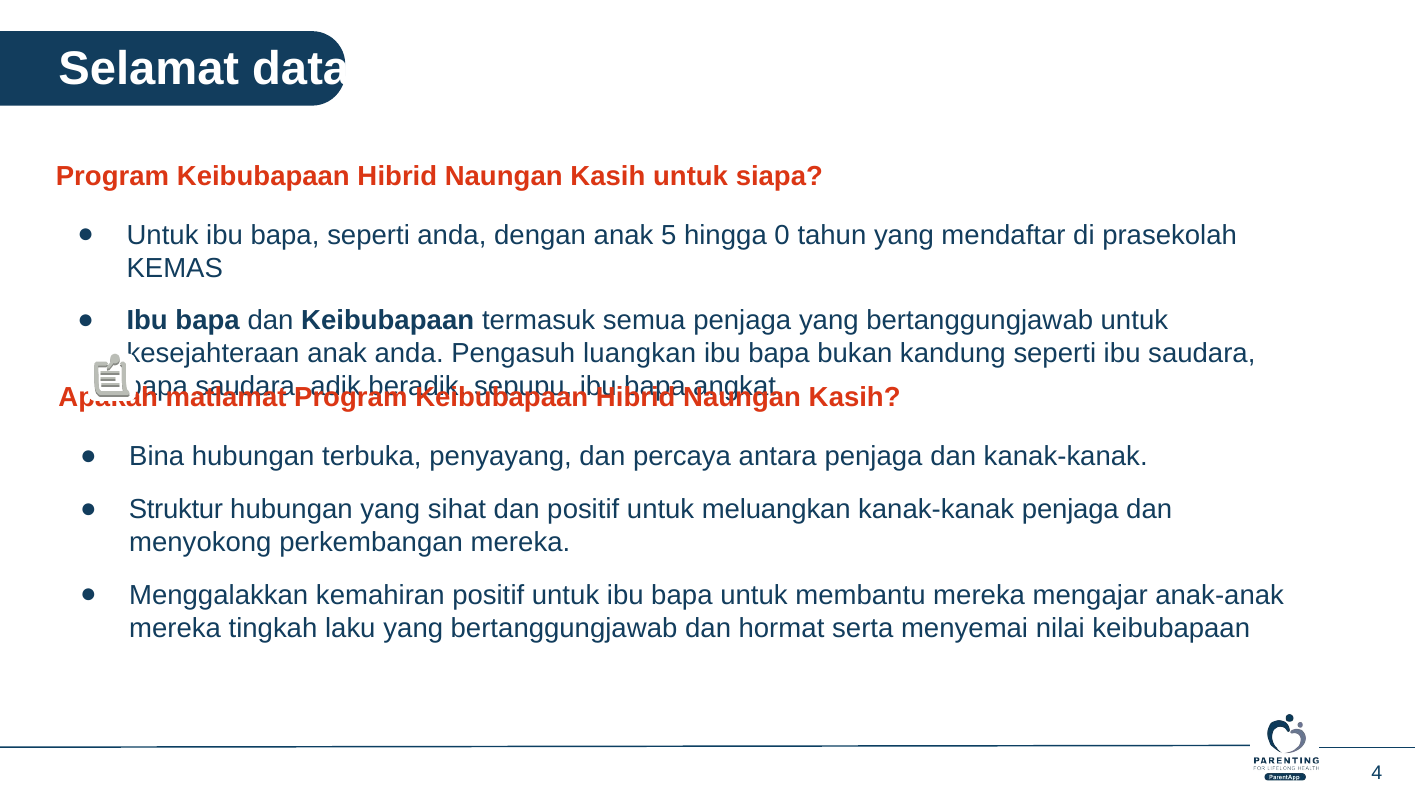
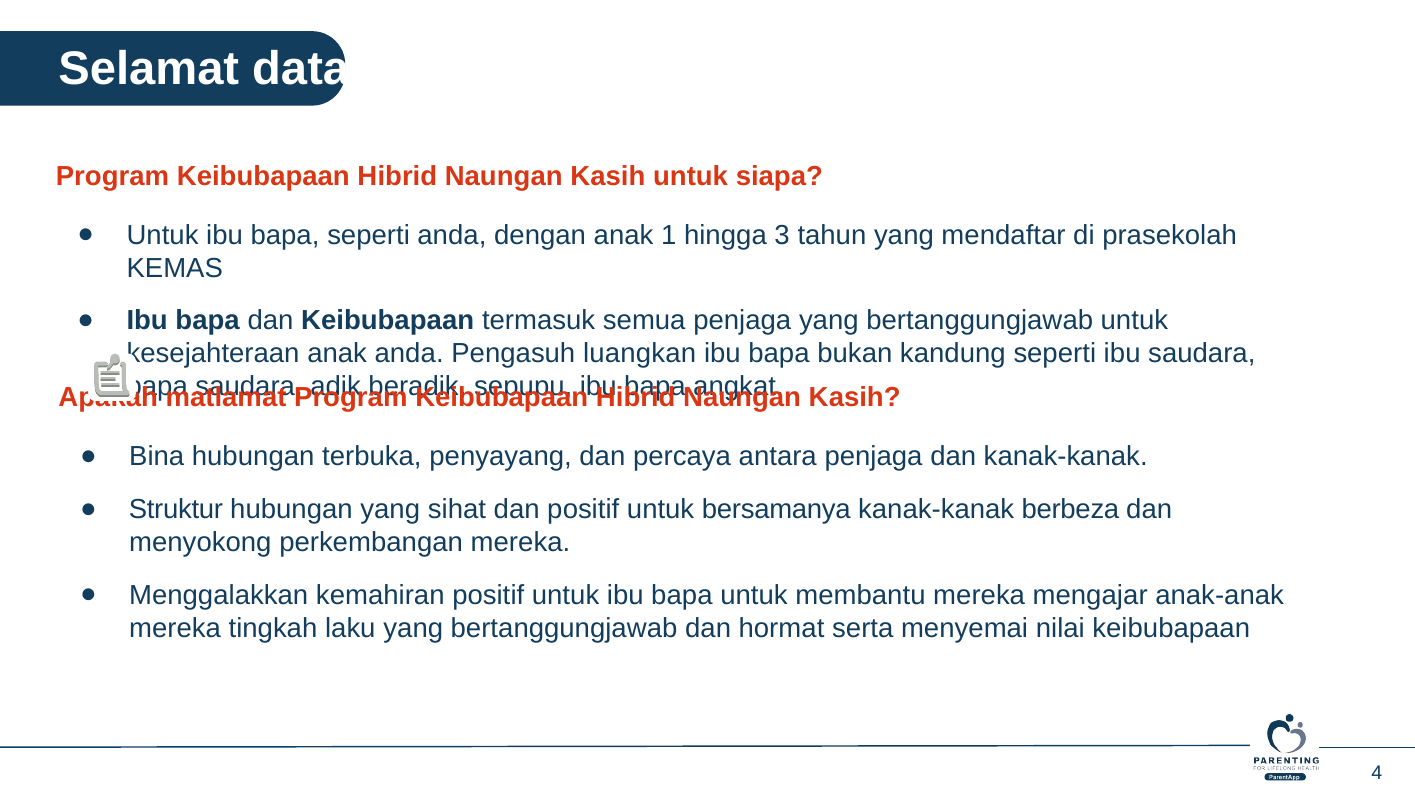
5: 5 -> 1
0: 0 -> 3
meluangkan: meluangkan -> bersamanya
kanak-kanak penjaga: penjaga -> berbeza
